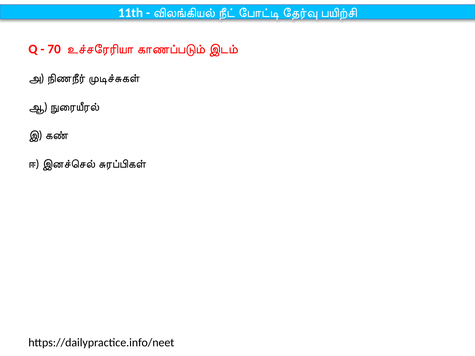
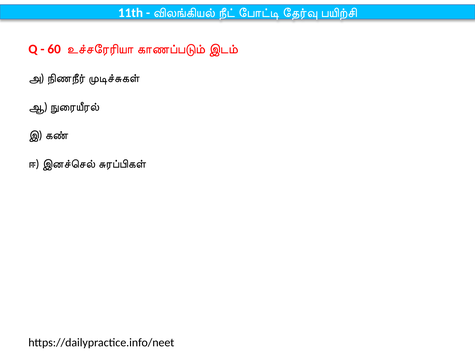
70: 70 -> 60
